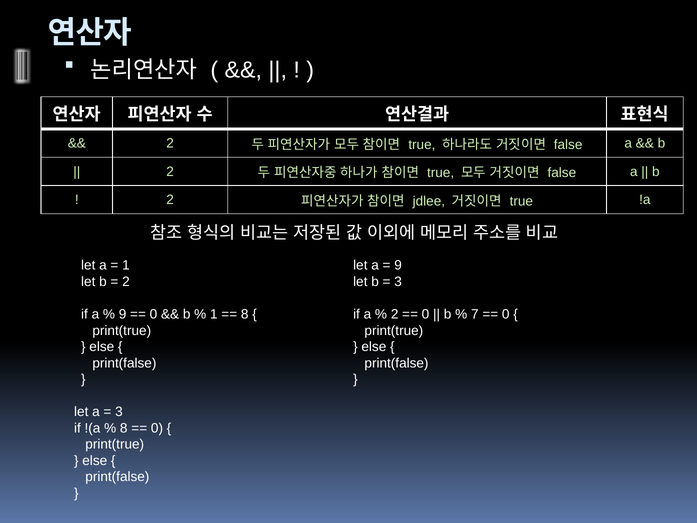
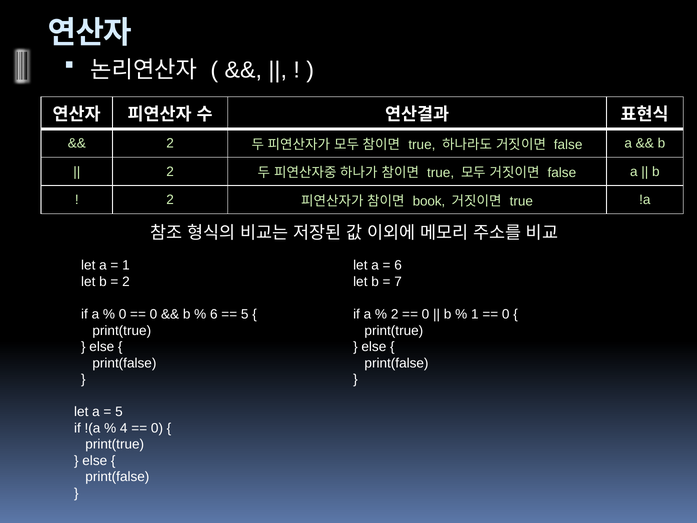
jdlee: jdlee -> book
9 at (398, 265): 9 -> 6
3 at (398, 282): 3 -> 7
9 at (123, 314): 9 -> 0
1 at (214, 314): 1 -> 6
8 at (245, 314): 8 -> 5
7 at (475, 314): 7 -> 1
3 at (119, 412): 3 -> 5
8 at (124, 428): 8 -> 4
